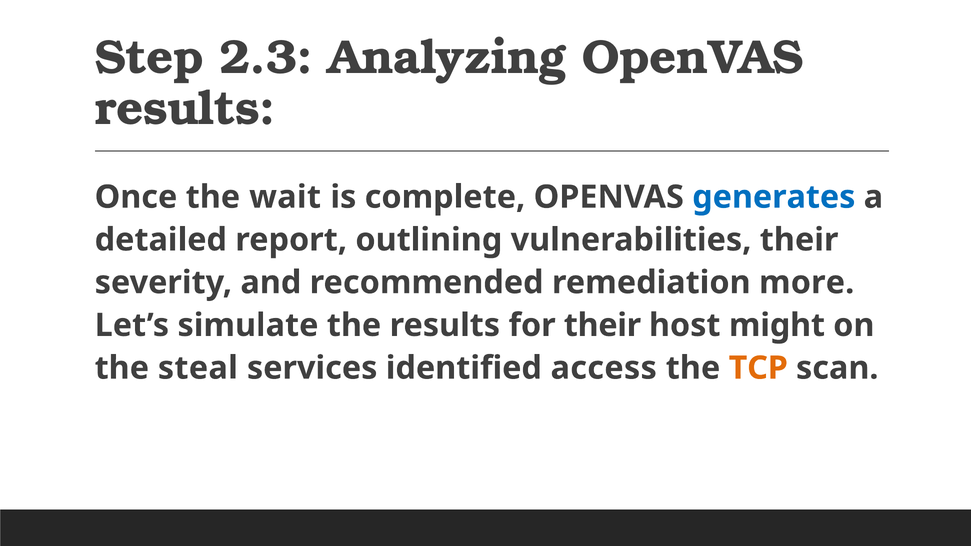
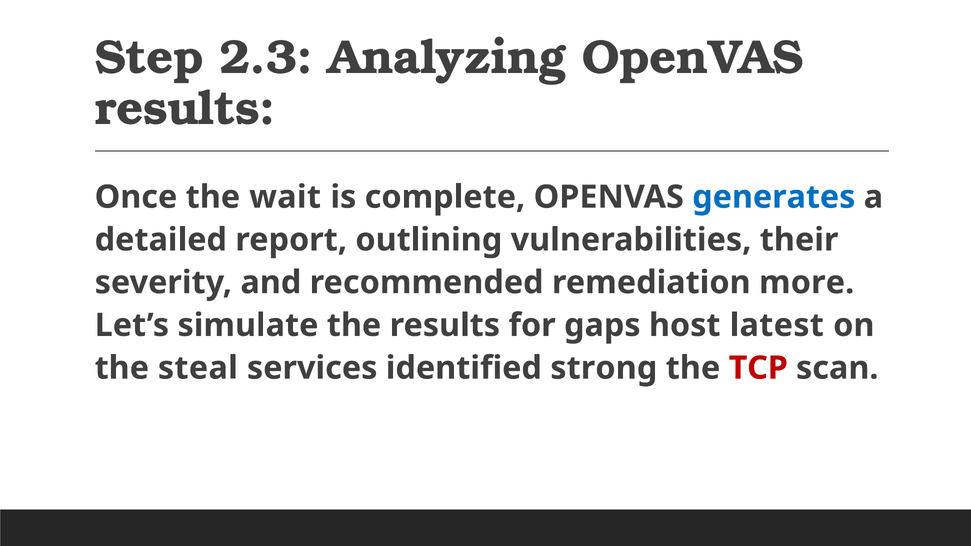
for their: their -> gaps
might: might -> latest
access: access -> strong
TCP colour: orange -> red
